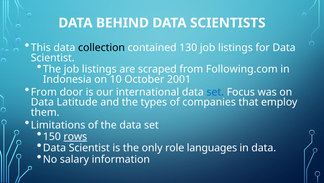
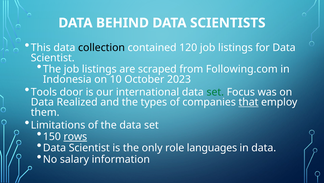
130: 130 -> 120
2001: 2001 -> 2023
From at (44, 92): From -> Tools
set at (215, 92) colour: blue -> green
Latitude: Latitude -> Realized
that underline: none -> present
